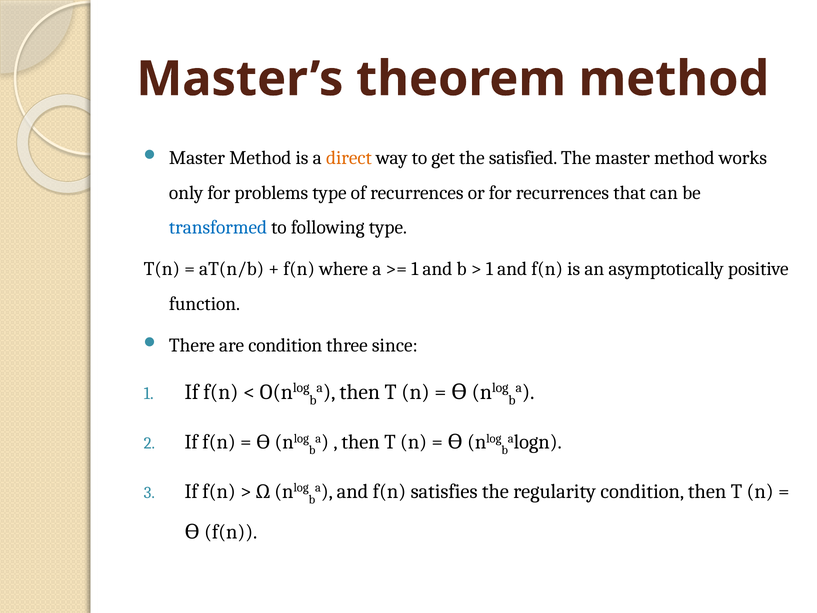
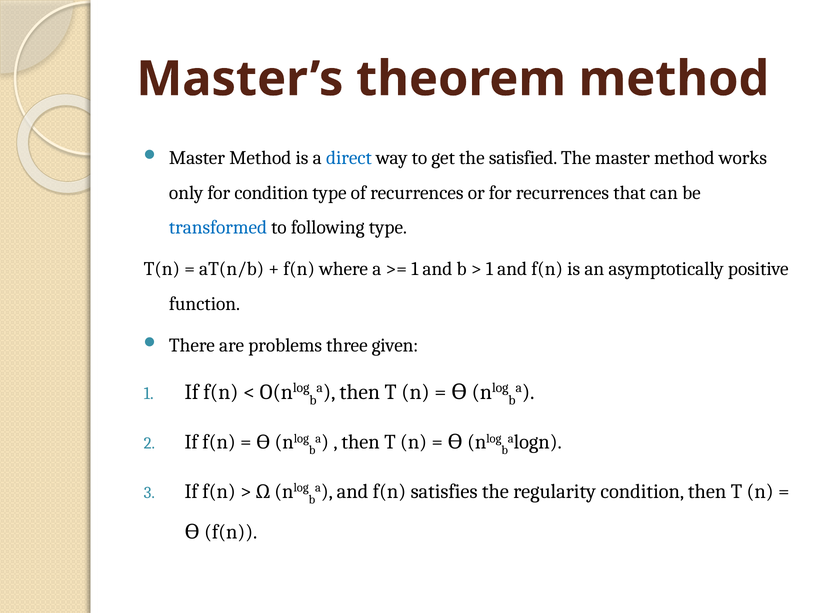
direct colour: orange -> blue
for problems: problems -> condition
are condition: condition -> problems
since: since -> given
